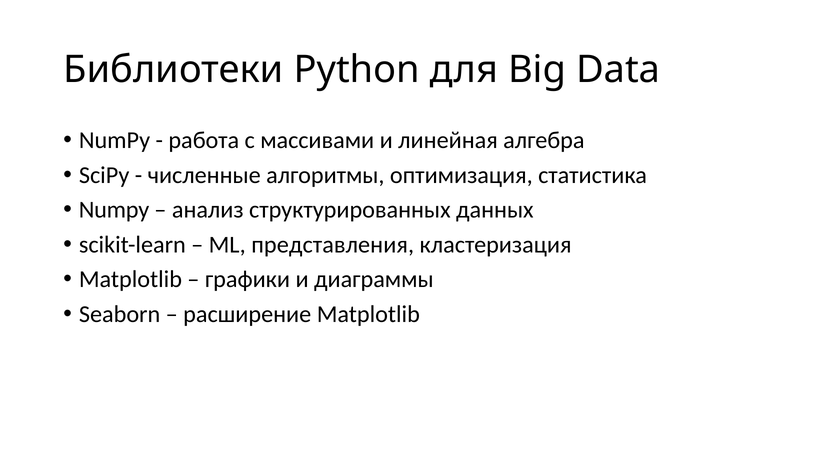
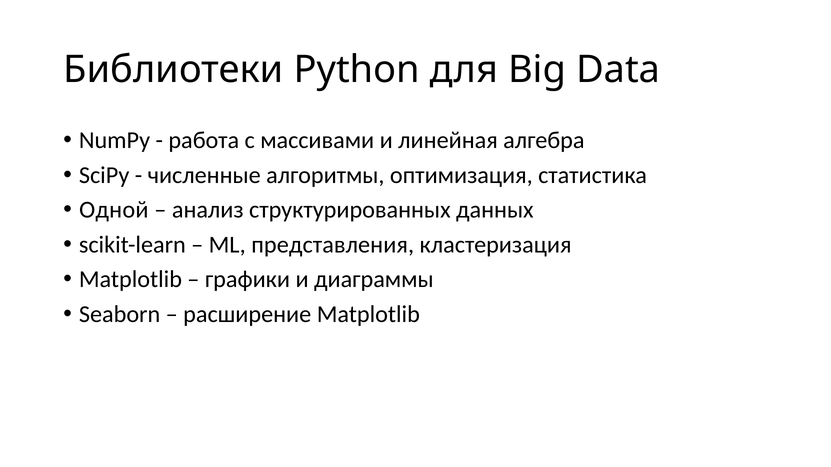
Numpy at (114, 210): Numpy -> Одной
